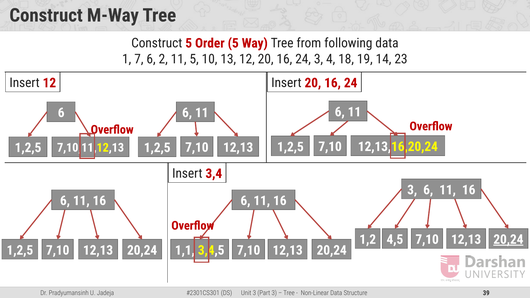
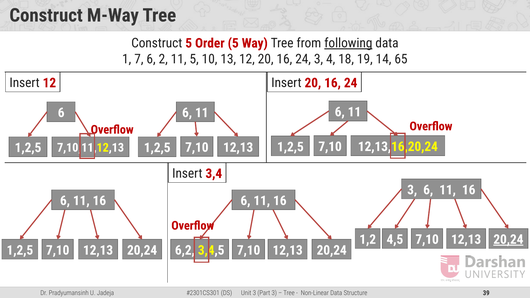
following underline: none -> present
23: 23 -> 65
1,1: 1,1 -> 6,2
